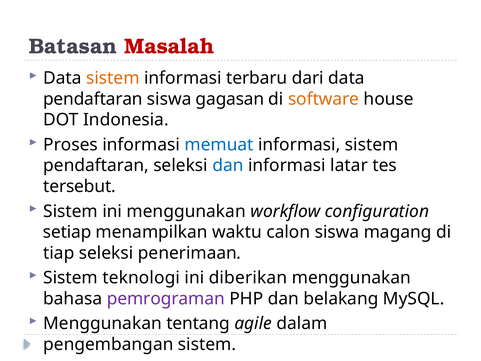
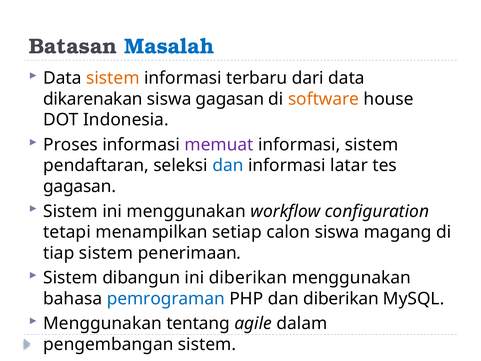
Masalah colour: red -> blue
pendaftaran at (93, 99): pendaftaran -> dikarenakan
memuat colour: blue -> purple
tersebut at (80, 186): tersebut -> gagasan
setiap: setiap -> tetapi
waktu: waktu -> setiap
tiap seleksi: seleksi -> sistem
teknologi: teknologi -> dibangun
pemrograman colour: purple -> blue
dan belakang: belakang -> diberikan
